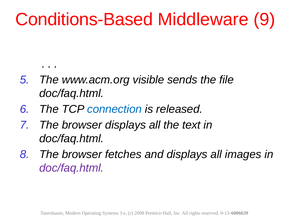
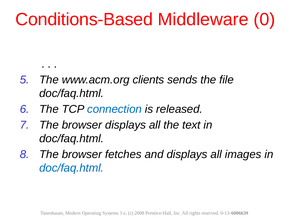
9: 9 -> 0
visible: visible -> clients
doc/faq.html at (72, 168) colour: purple -> blue
